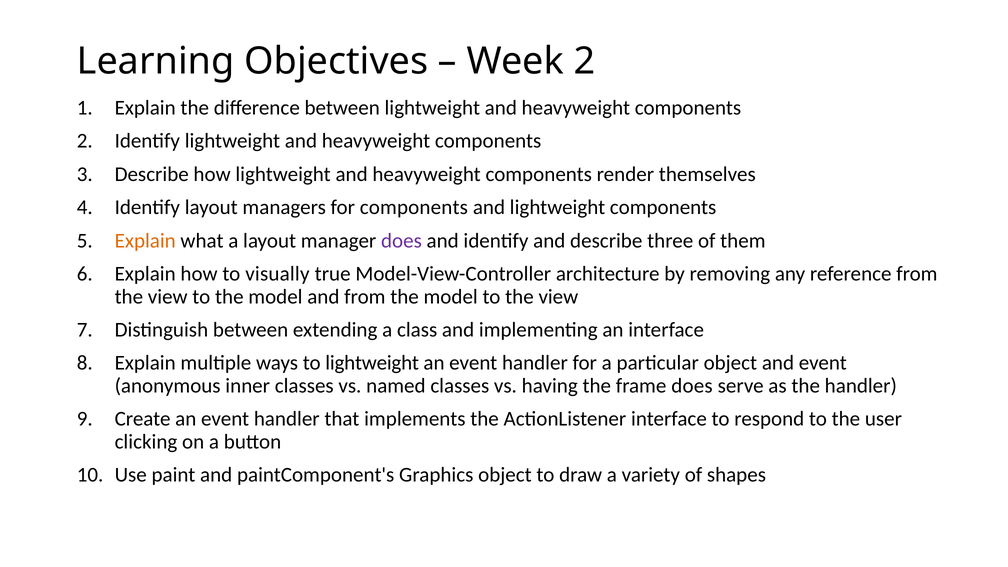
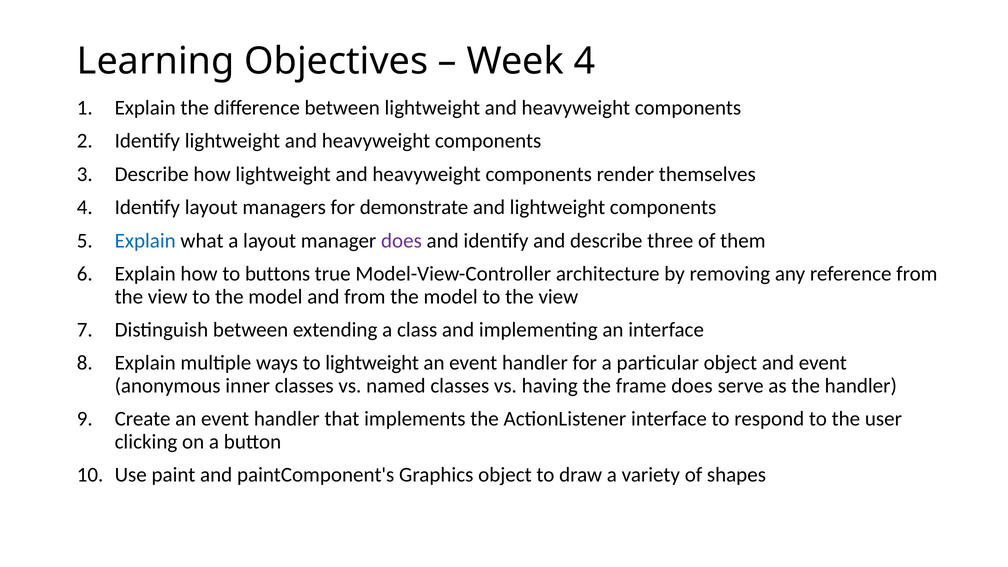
Week 2: 2 -> 4
for components: components -> demonstrate
Explain at (145, 241) colour: orange -> blue
visually: visually -> buttons
